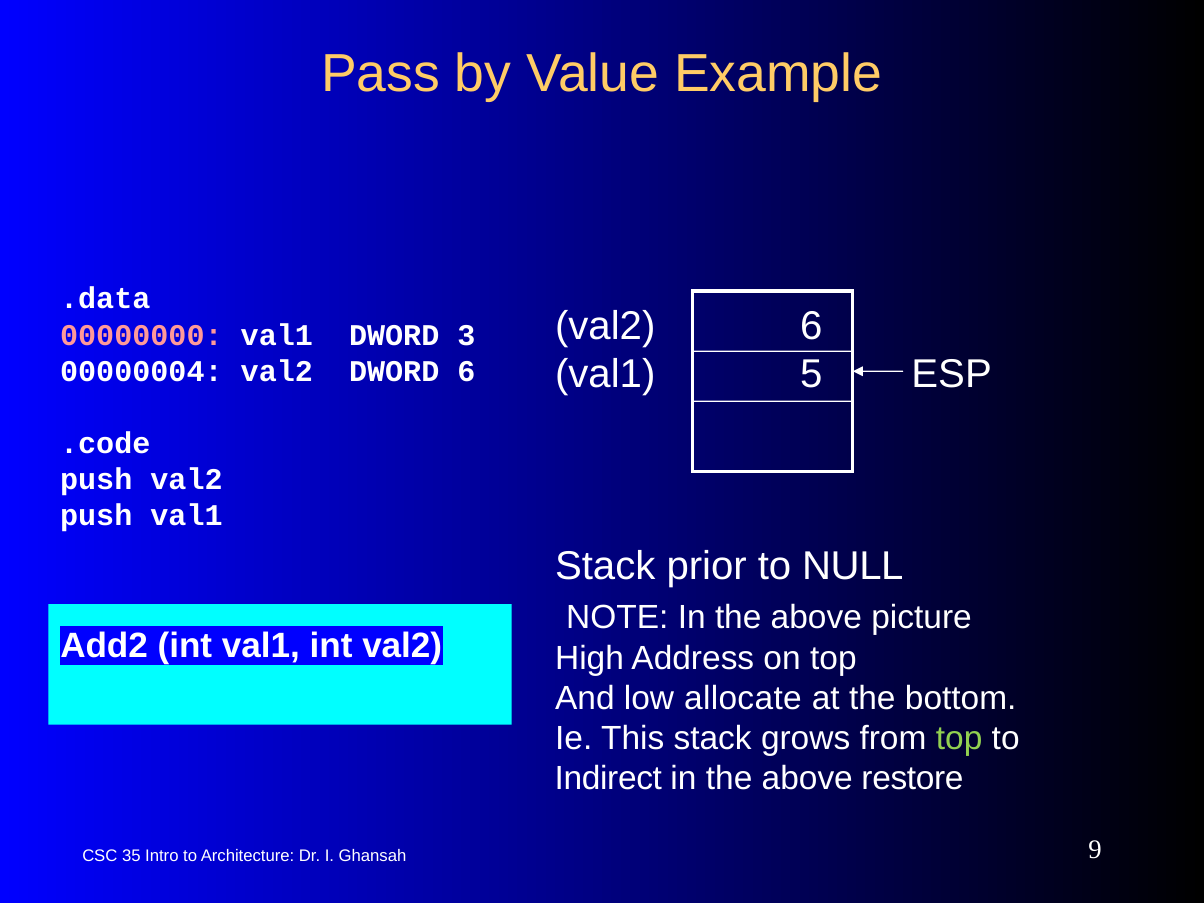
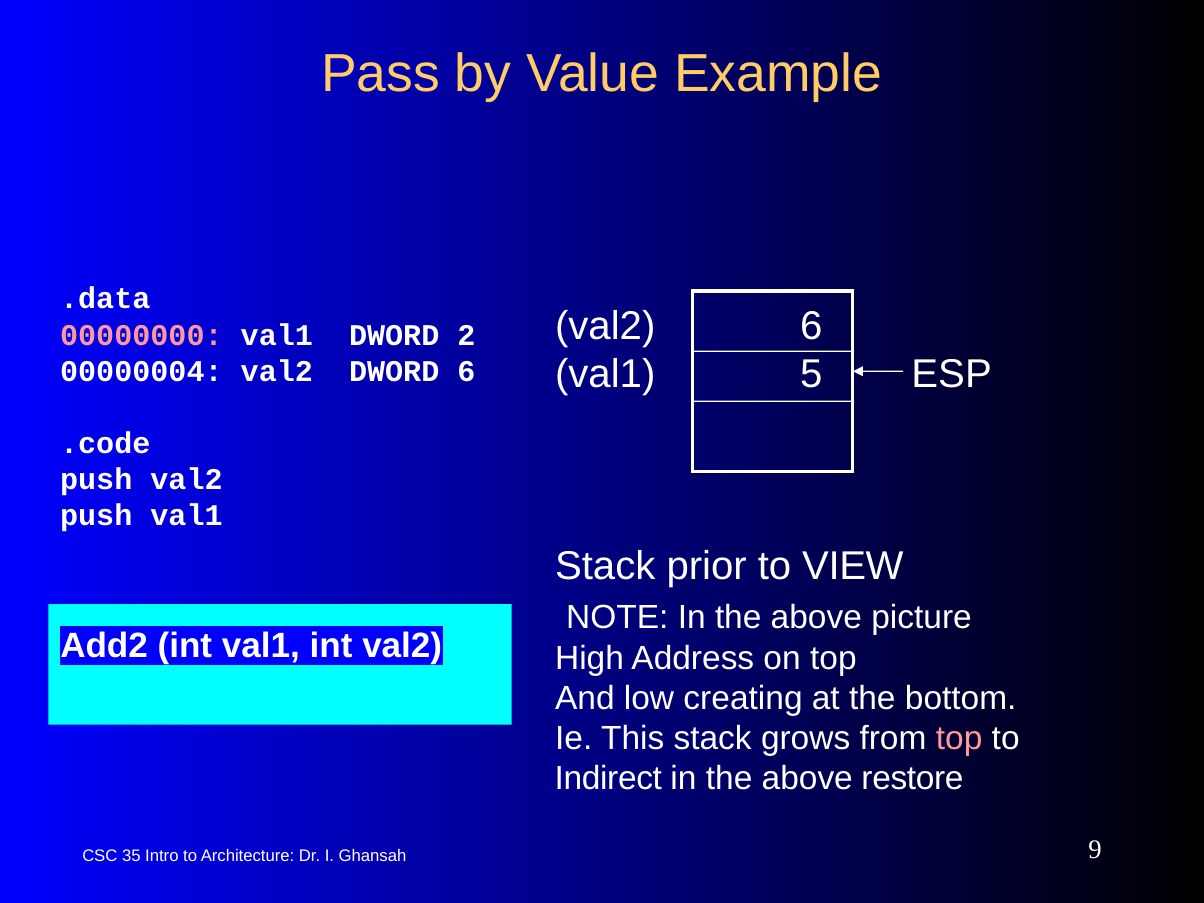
3: 3 -> 2
NULL: NULL -> VIEW
allocate: allocate -> creating
top at (959, 739) colour: light green -> pink
